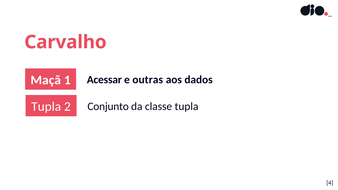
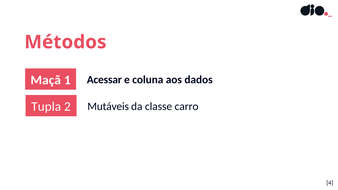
Carvalho: Carvalho -> Métodos
outras: outras -> coluna
Conjunto: Conjunto -> Mutáveis
classe tupla: tupla -> carro
